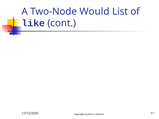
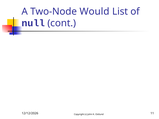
like: like -> null
